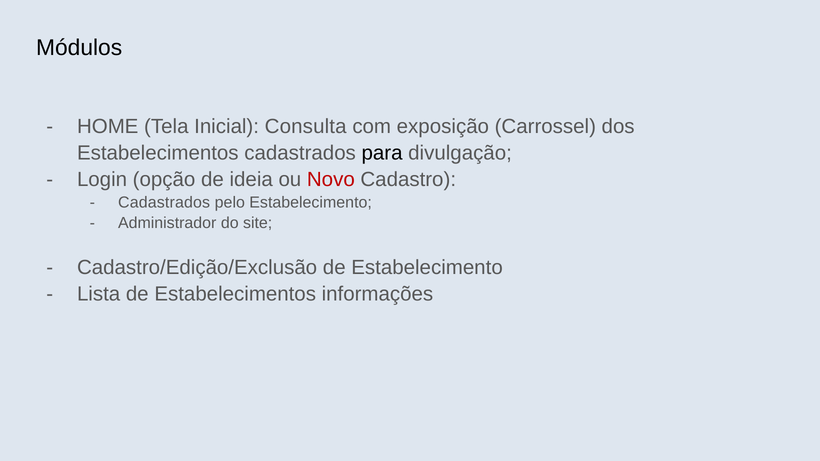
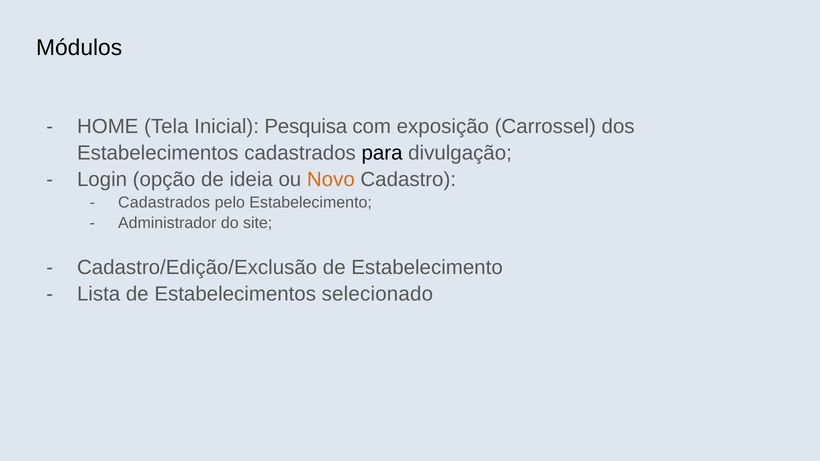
Consulta: Consulta -> Pesquisa
Novo colour: red -> orange
informações: informações -> selecionado
